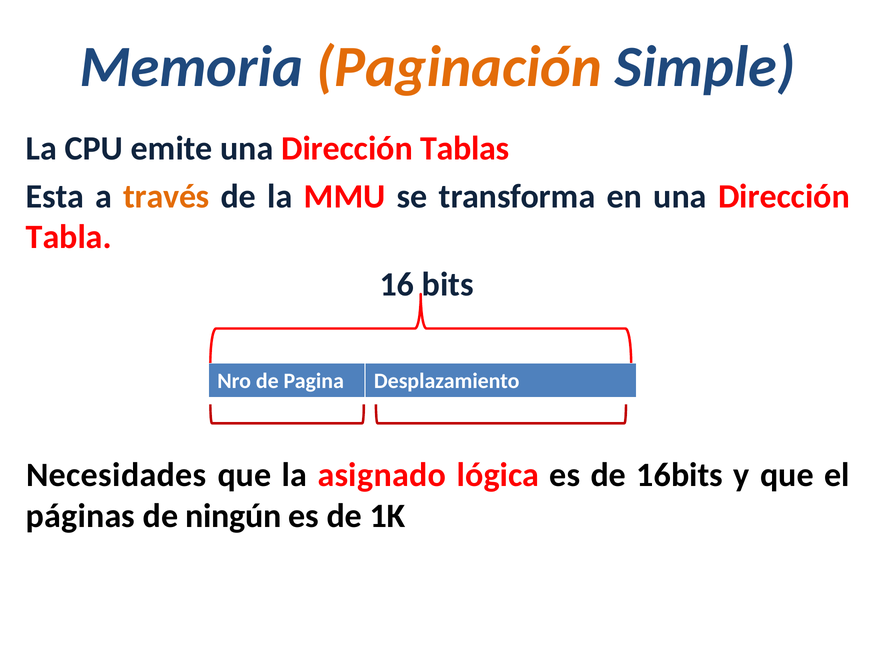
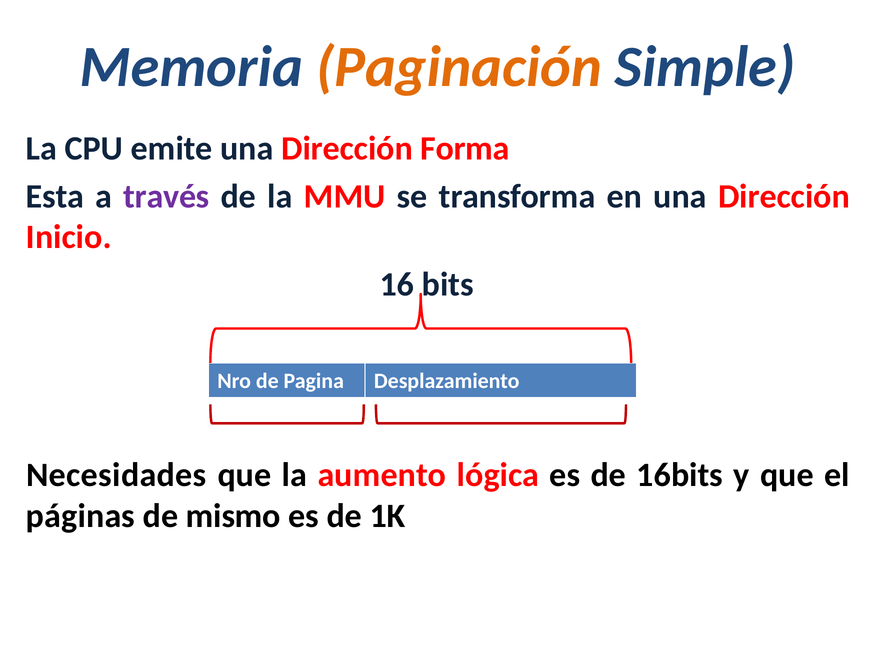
Tablas: Tablas -> Forma
través colour: orange -> purple
Tabla: Tabla -> Inicio
asignado: asignado -> aumento
ningún: ningún -> mismo
